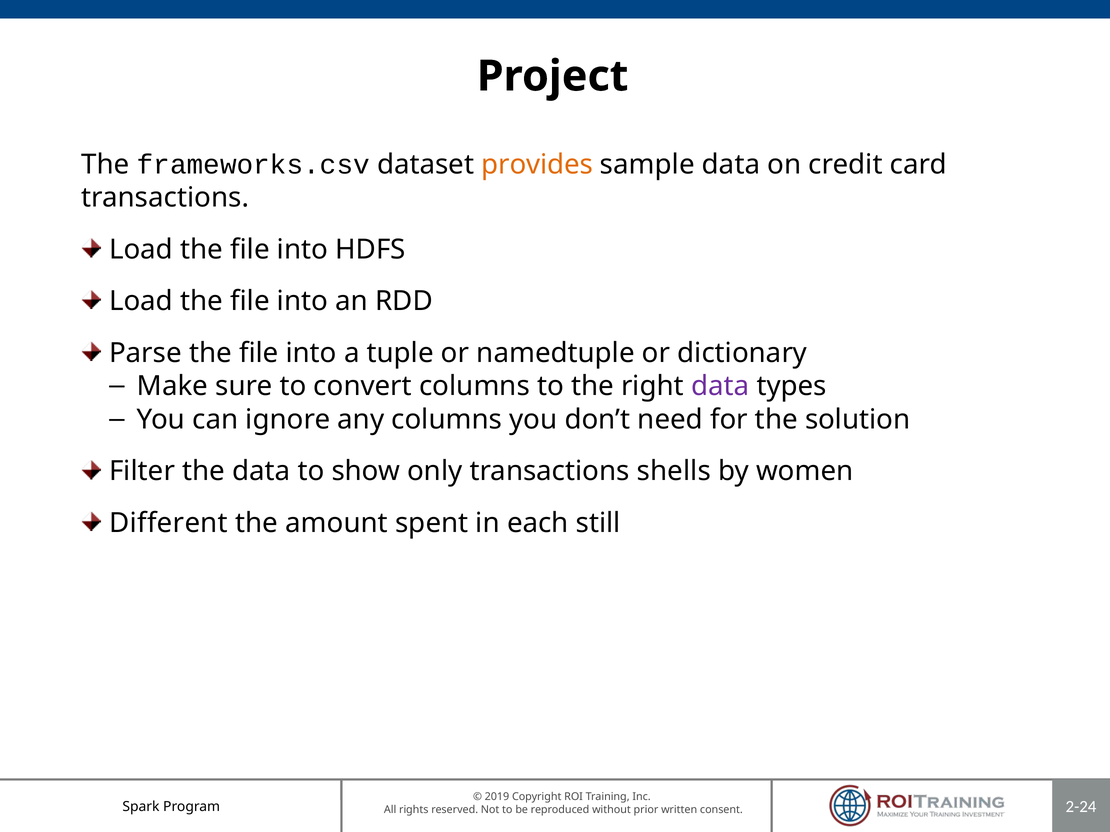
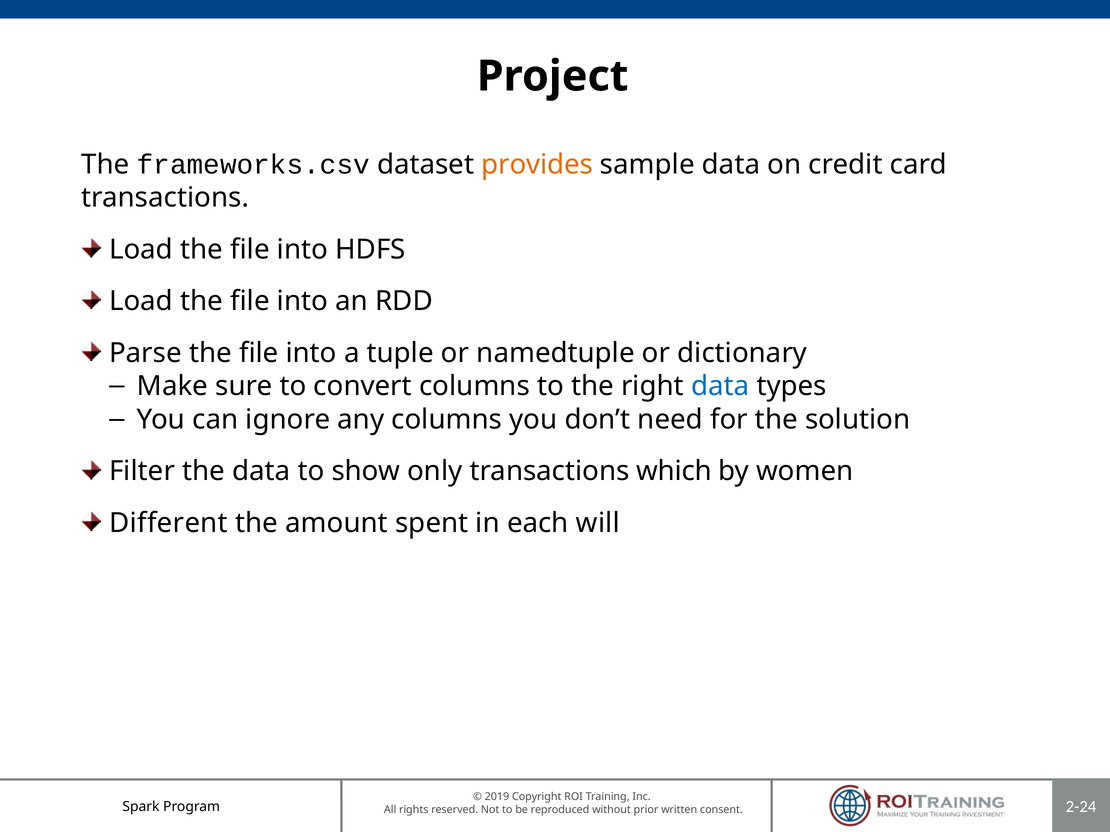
data at (720, 387) colour: purple -> blue
shells: shells -> which
still: still -> will
